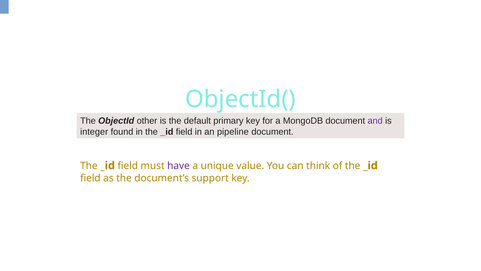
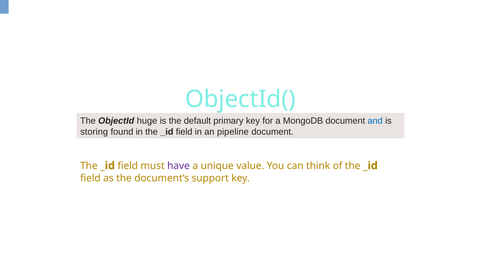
other: other -> huge
and colour: purple -> blue
integer: integer -> storing
